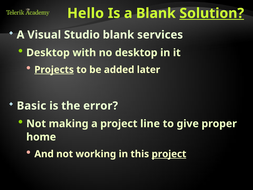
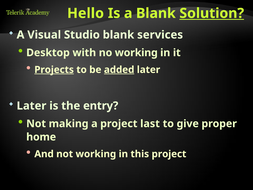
no desktop: desktop -> working
added underline: none -> present
Basic at (31, 106): Basic -> Later
error: error -> entry
line: line -> last
project at (169, 154) underline: present -> none
